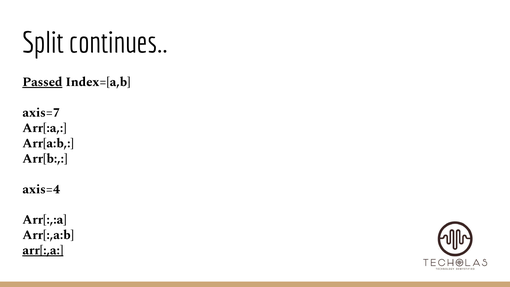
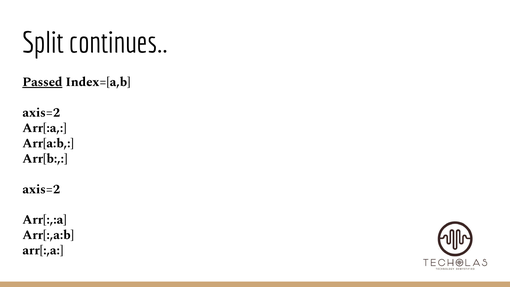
axis=7 at (41, 113): axis=7 -> axis=2
axis=4 at (41, 189): axis=4 -> axis=2
arr[:,a underline: present -> none
